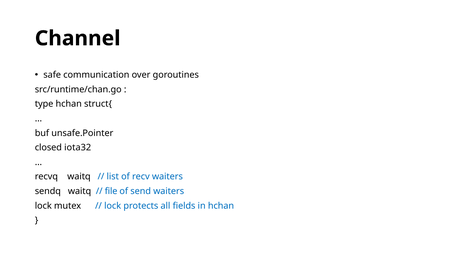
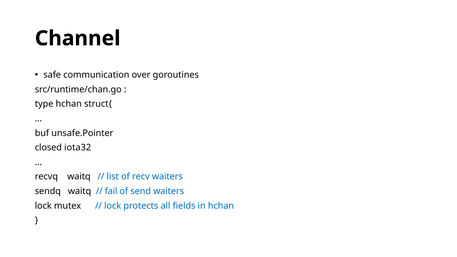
file: file -> fail
